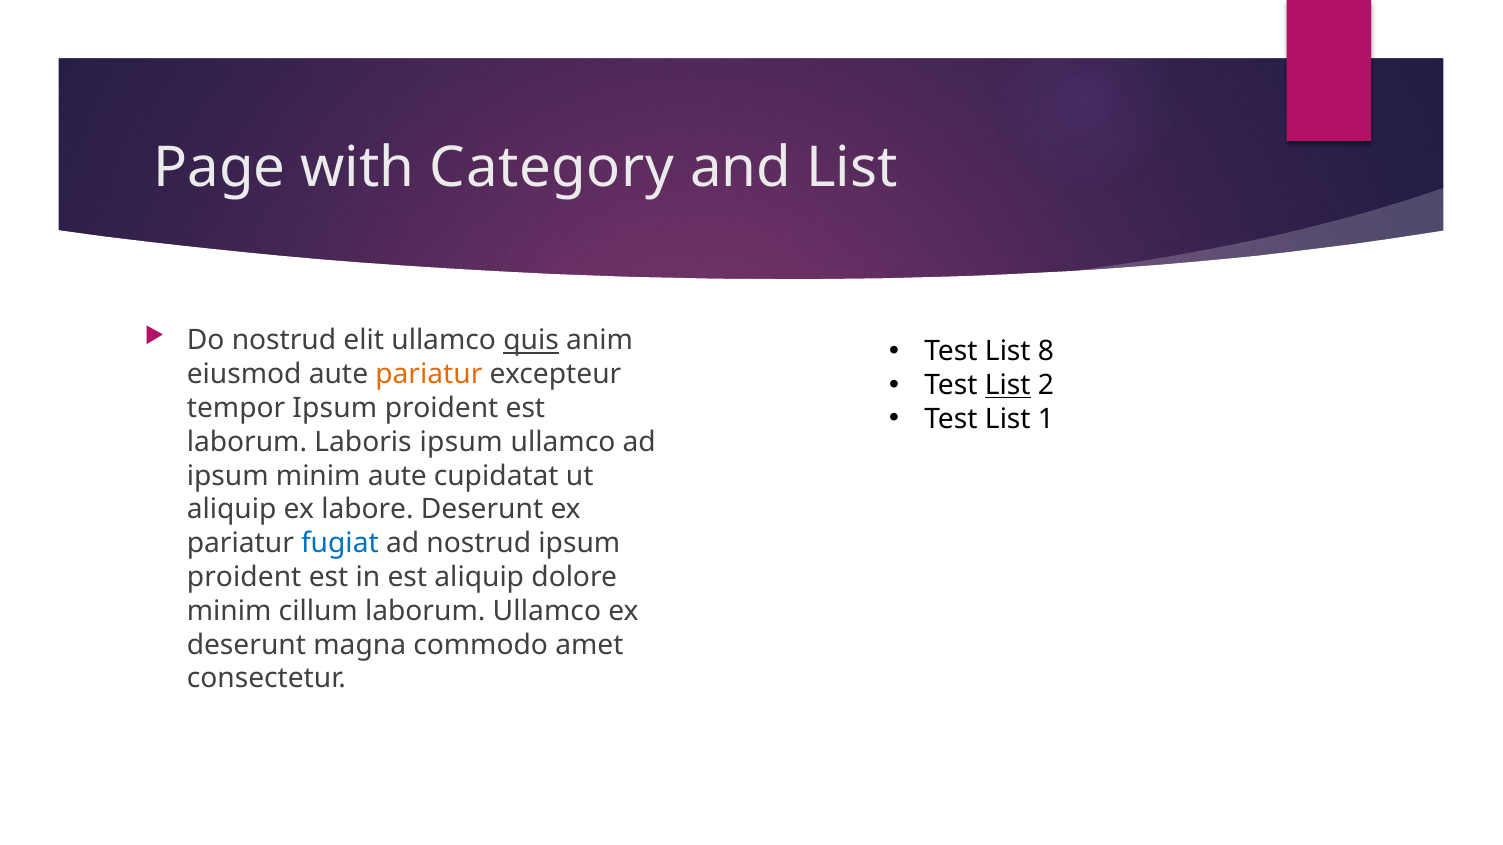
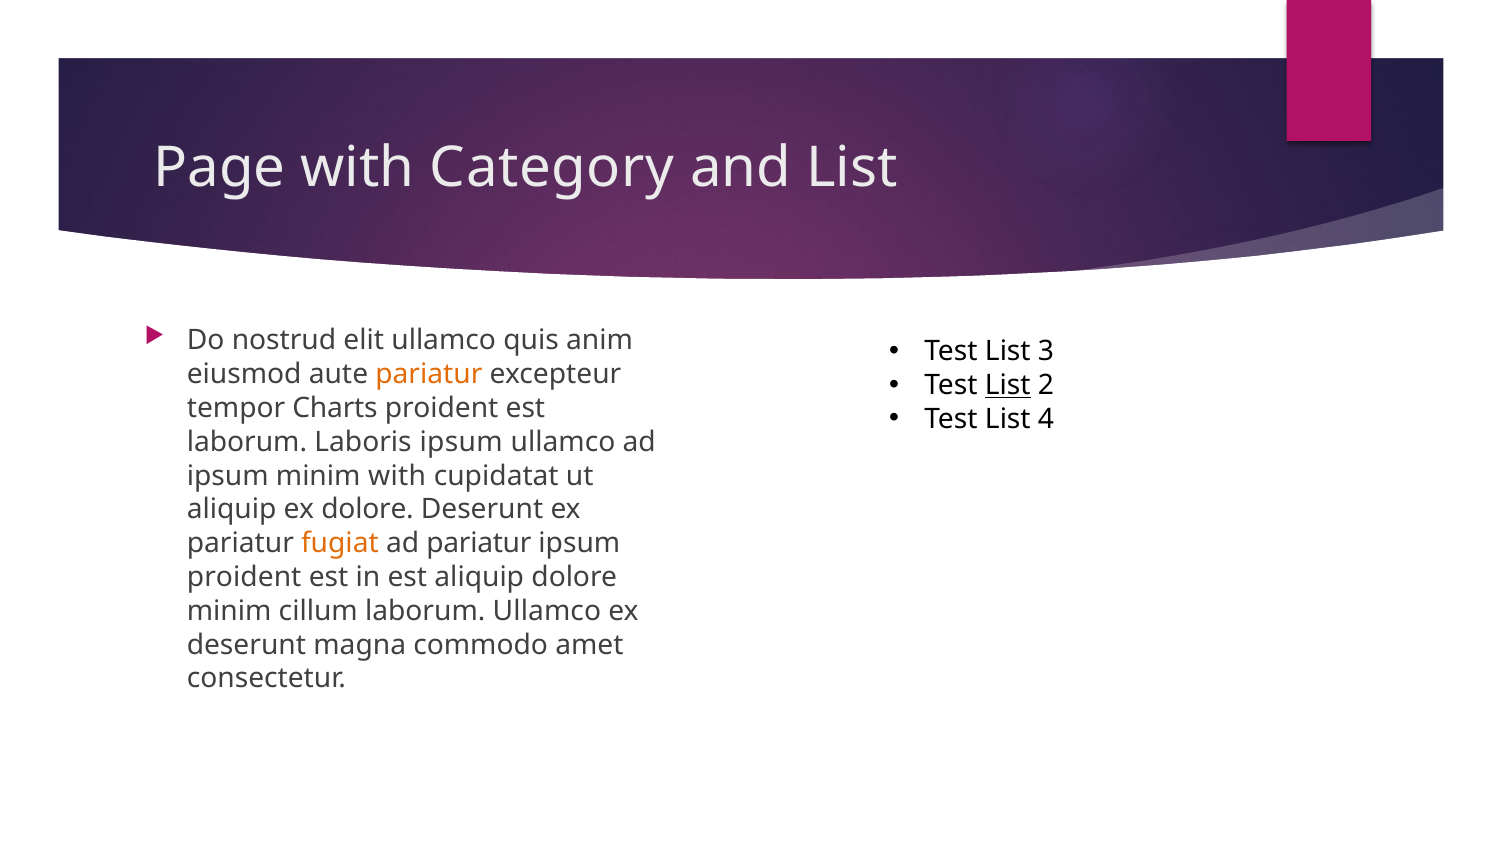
quis underline: present -> none
8: 8 -> 3
tempor Ipsum: Ipsum -> Charts
1: 1 -> 4
minim aute: aute -> with
ex labore: labore -> dolore
fugiat colour: blue -> orange
ad nostrud: nostrud -> pariatur
